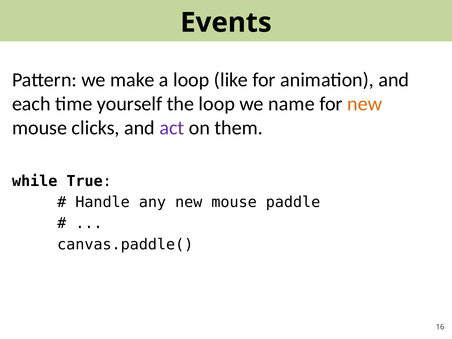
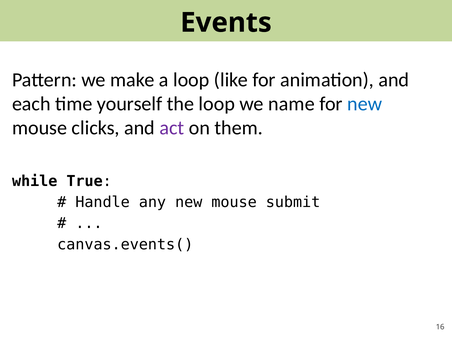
new at (365, 104) colour: orange -> blue
paddle: paddle -> submit
canvas.paddle(: canvas.paddle( -> canvas.events(
